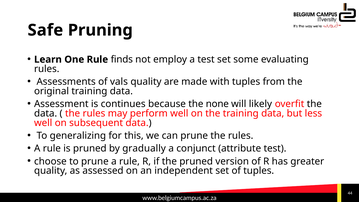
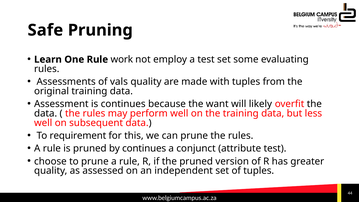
finds: finds -> work
none: none -> want
generalizing: generalizing -> requirement
by gradually: gradually -> continues
